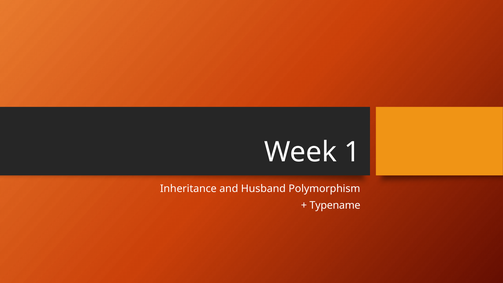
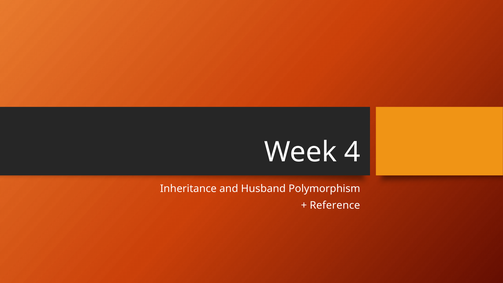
1: 1 -> 4
Typename: Typename -> Reference
